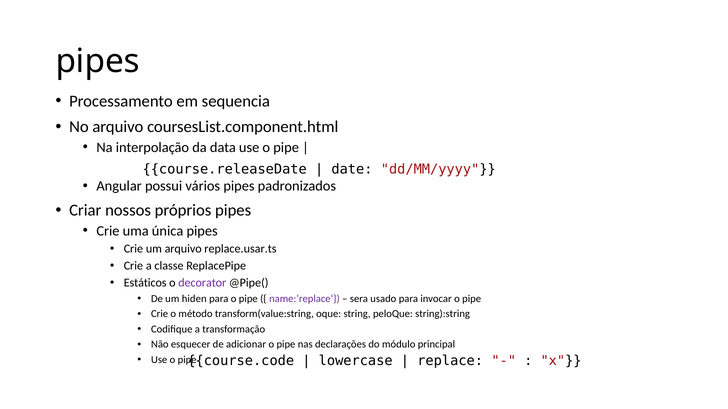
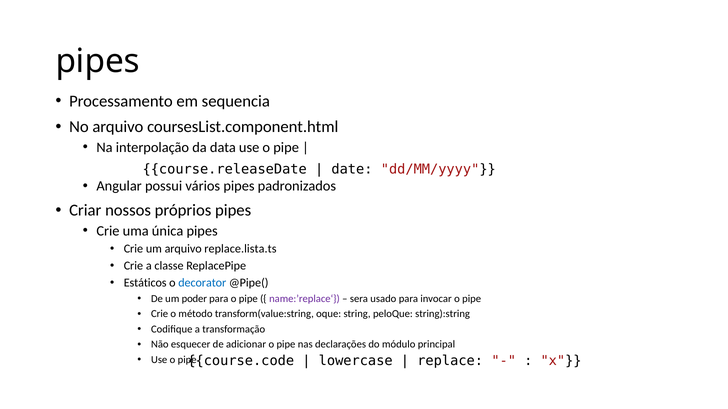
replace.usar.ts: replace.usar.ts -> replace.lista.ts
decorator colour: purple -> blue
hiden: hiden -> poder
